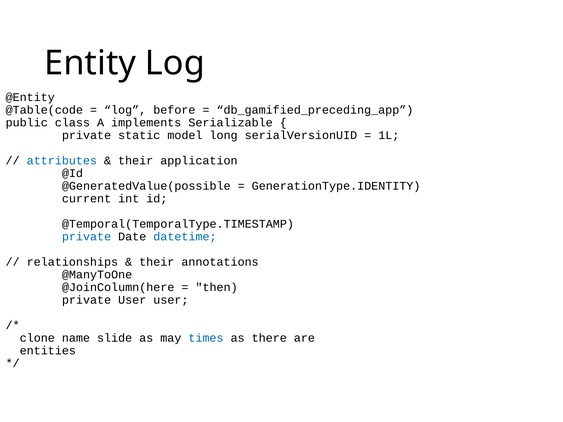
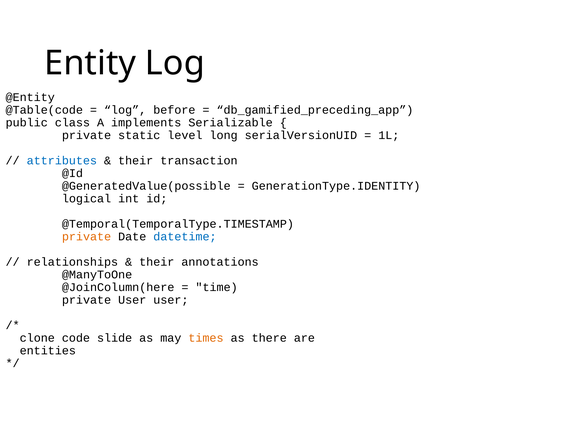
model: model -> level
application: application -> transaction
current: current -> logical
private at (87, 237) colour: blue -> orange
then: then -> time
name: name -> code
times colour: blue -> orange
